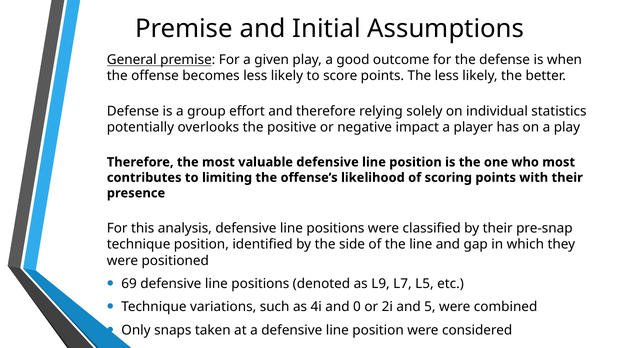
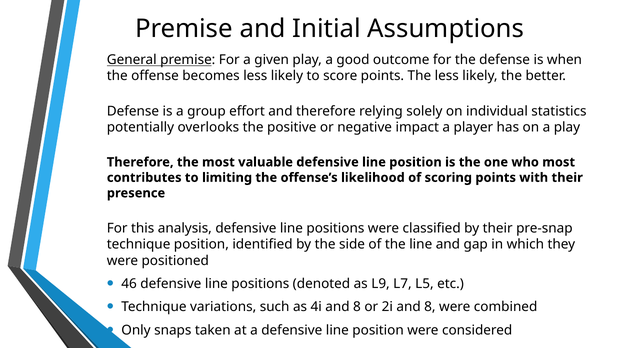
69: 69 -> 46
4i and 0: 0 -> 8
2i and 5: 5 -> 8
